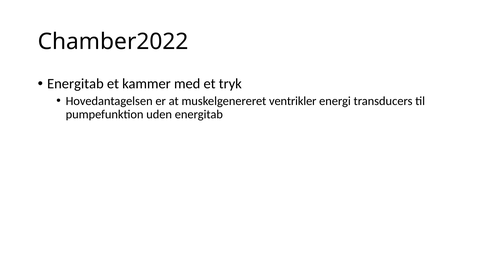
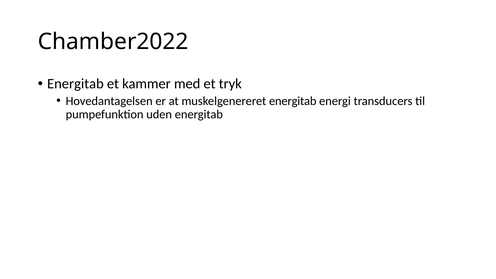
muskelgenereret ventrikler: ventrikler -> energitab
